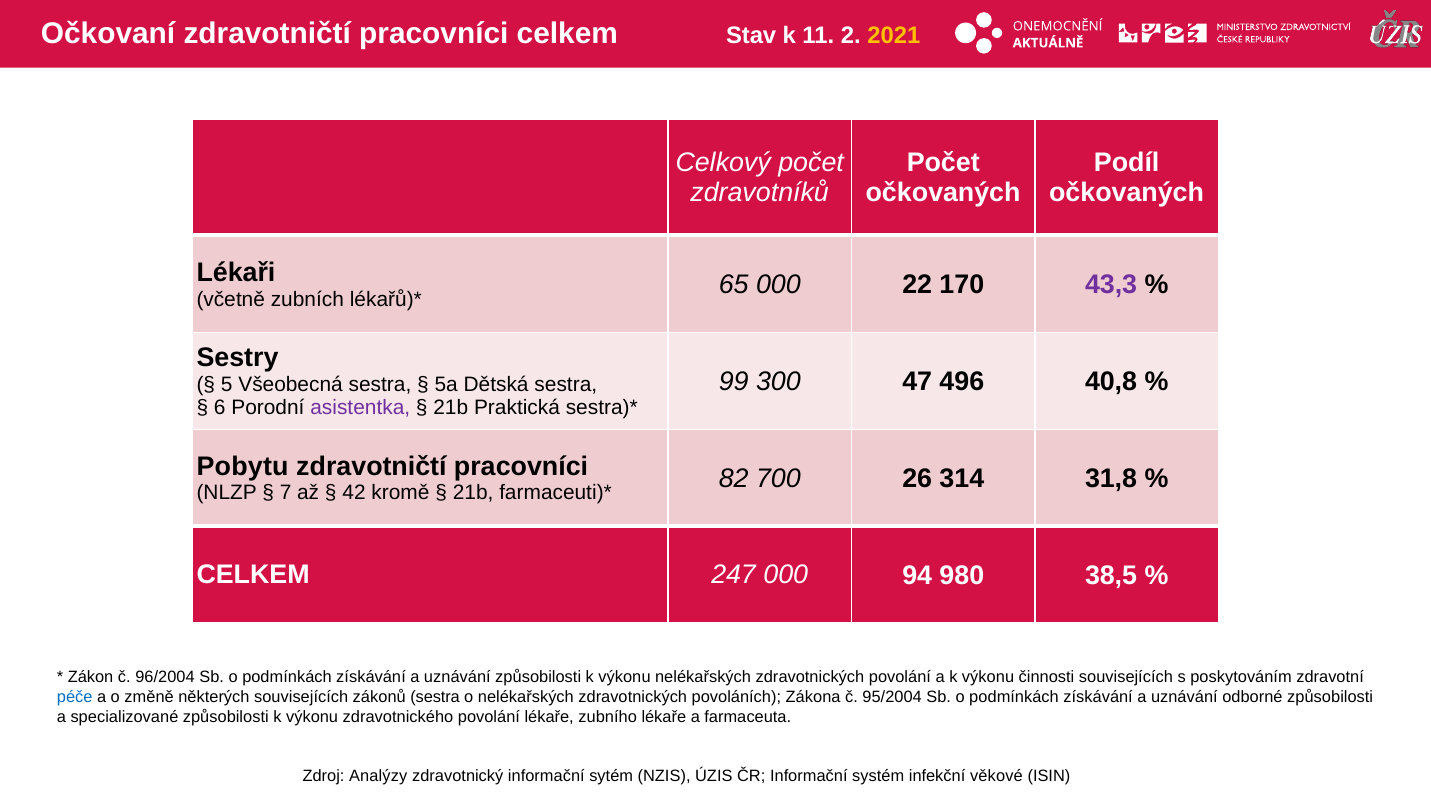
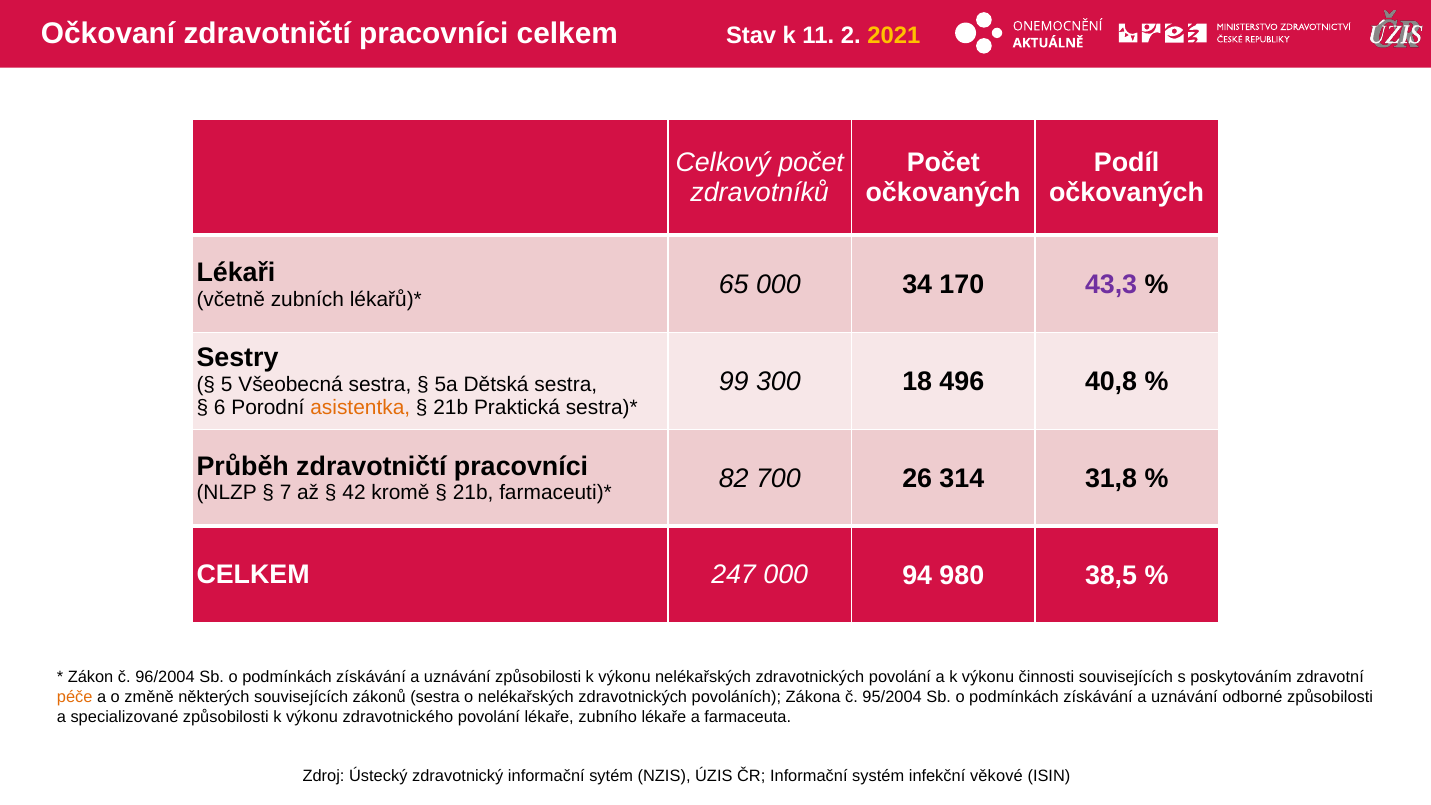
22: 22 -> 34
47: 47 -> 18
asistentka colour: purple -> orange
Pobytu: Pobytu -> Průběh
péče colour: blue -> orange
Analýzy: Analýzy -> Ústecký
